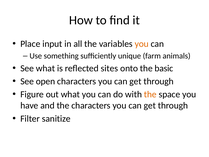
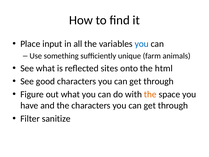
you at (142, 44) colour: orange -> blue
basic: basic -> html
open: open -> good
